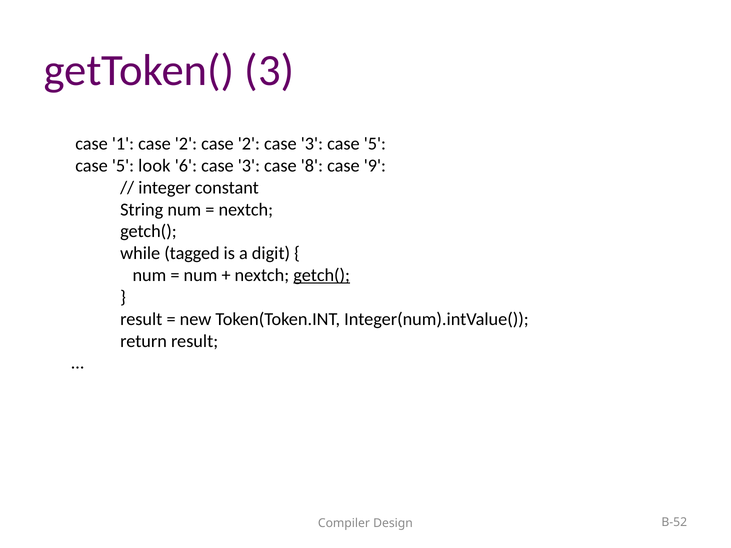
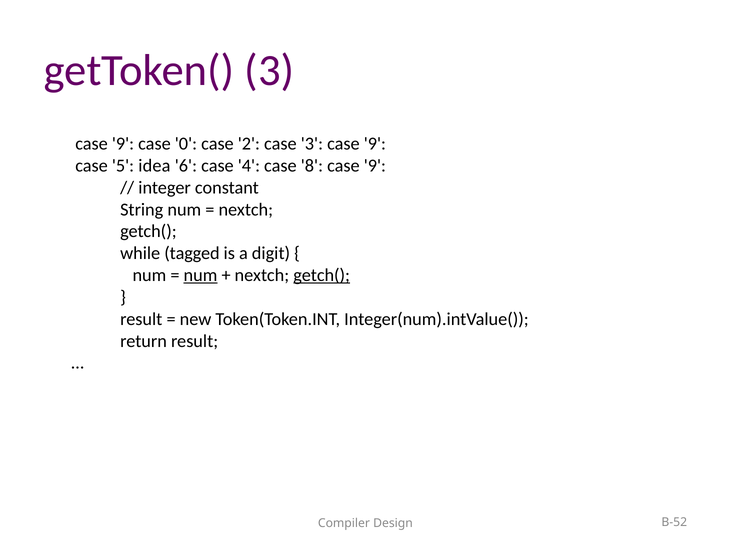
1 at (123, 144): 1 -> 9
2 at (186, 144): 2 -> 0
case 3 case 5: 5 -> 9
look: look -> idea
6 case 3: 3 -> 4
num at (200, 275) underline: none -> present
